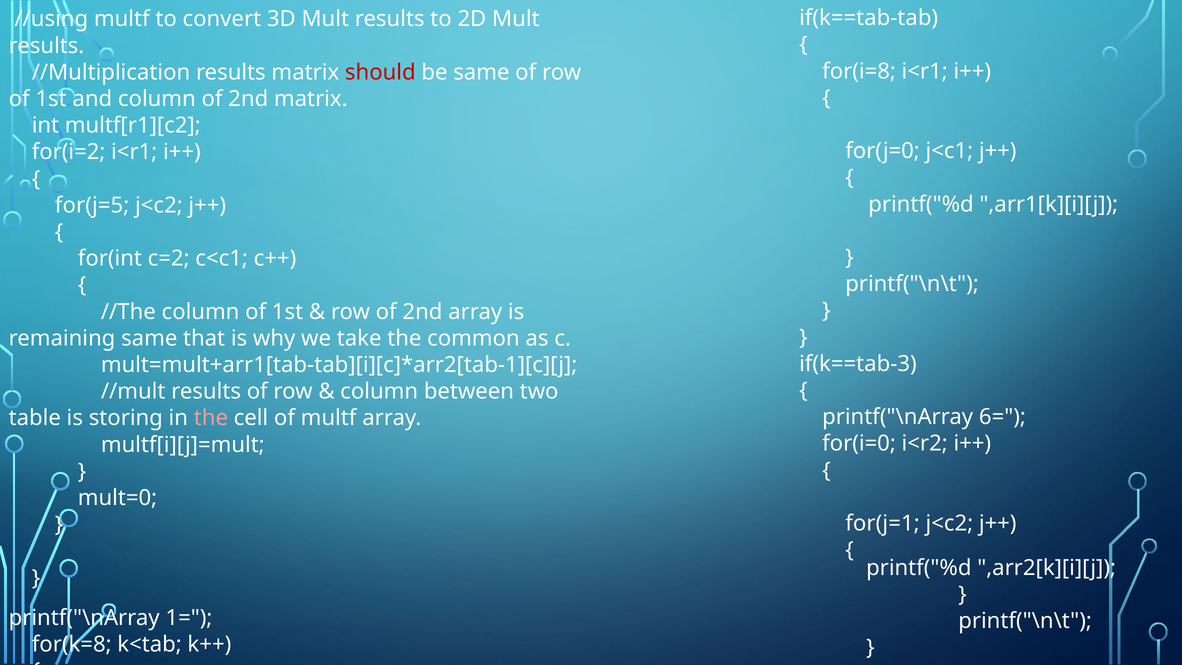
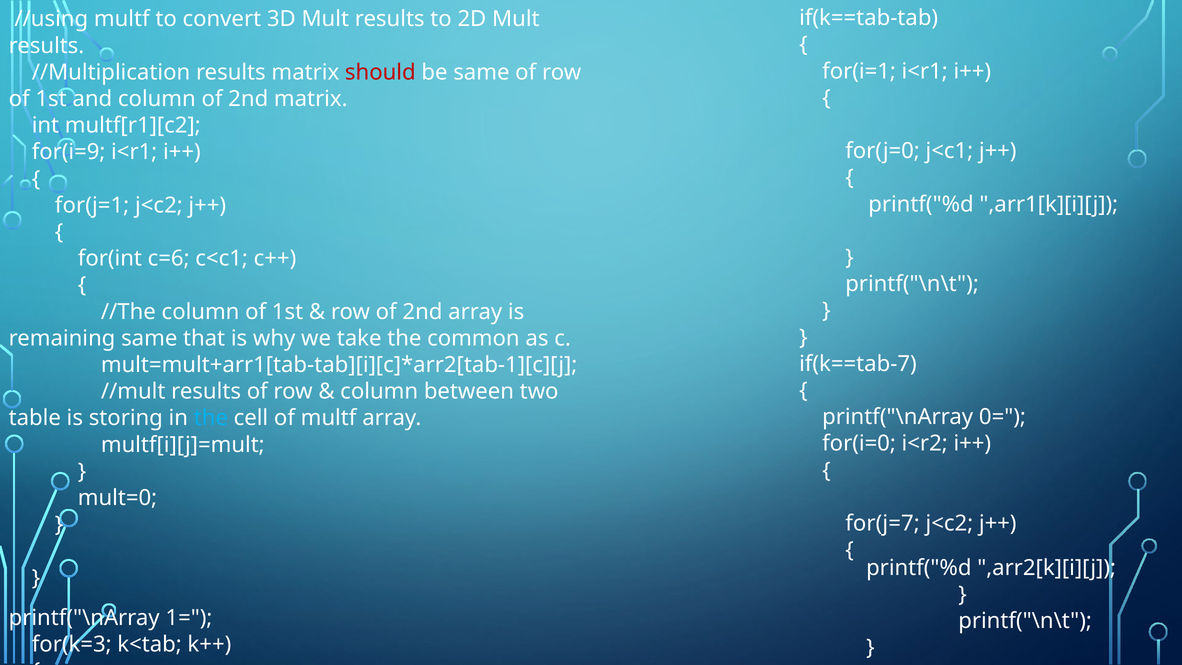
for(i=8: for(i=8 -> for(i=1
for(i=2: for(i=2 -> for(i=9
for(j=5: for(j=5 -> for(j=1
c=2: c=2 -> c=6
if(k==tab-3: if(k==tab-3 -> if(k==tab-7
6=: 6= -> 0=
the at (211, 418) colour: pink -> light blue
for(j=1: for(j=1 -> for(j=7
for(k=8: for(k=8 -> for(k=3
